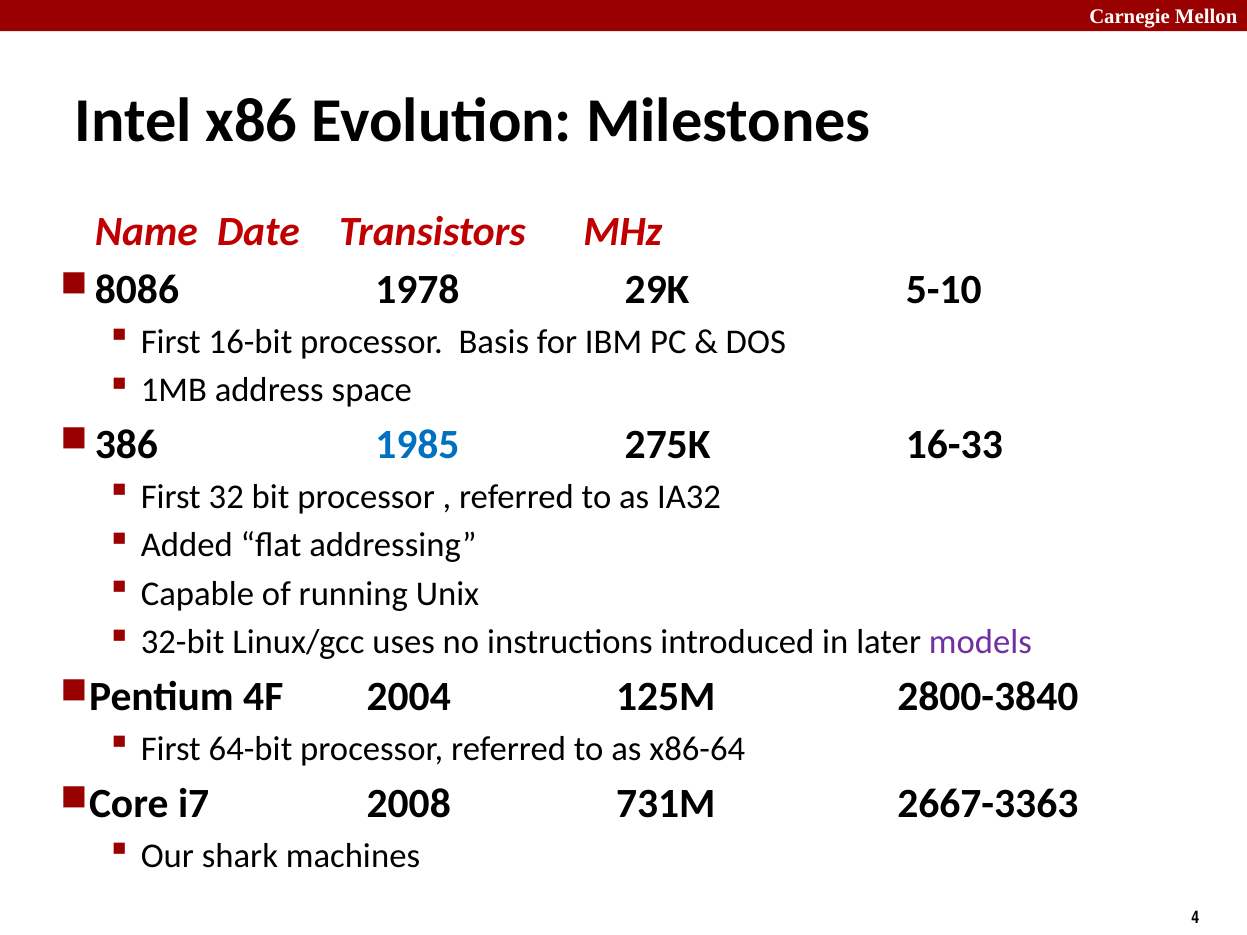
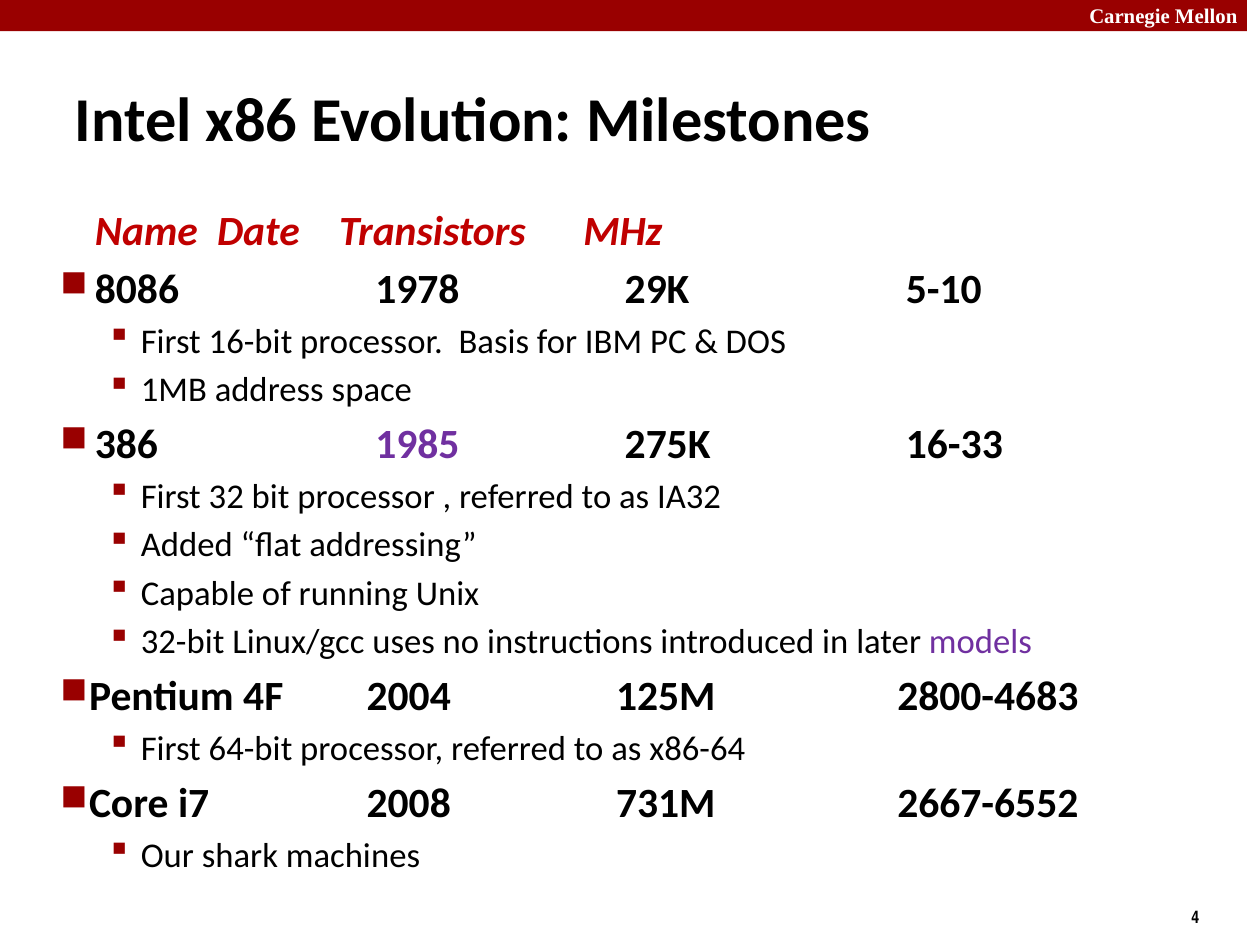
1985 colour: blue -> purple
2800-3840: 2800-3840 -> 2800-4683
2667-3363: 2667-3363 -> 2667-6552
